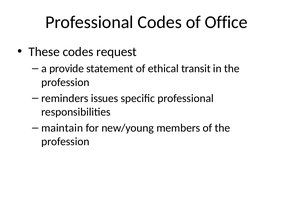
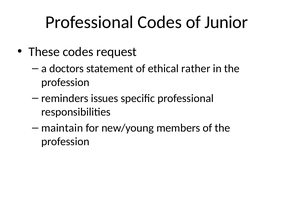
Office: Office -> Junior
provide: provide -> doctors
transit: transit -> rather
